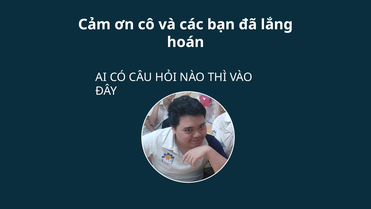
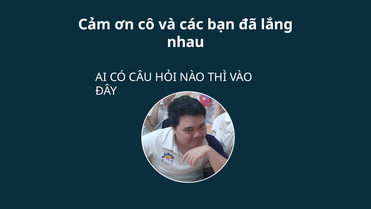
hoán: hoán -> nhau
